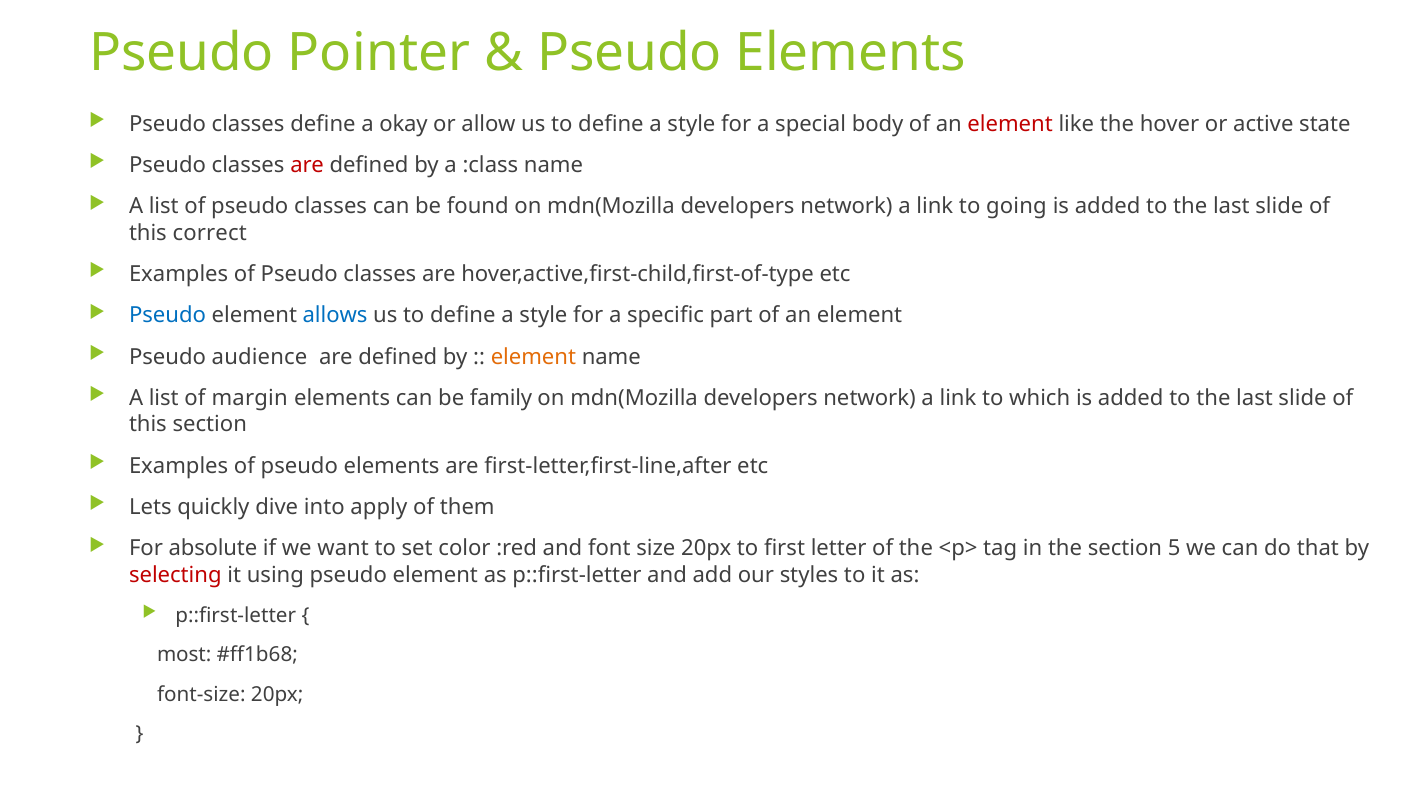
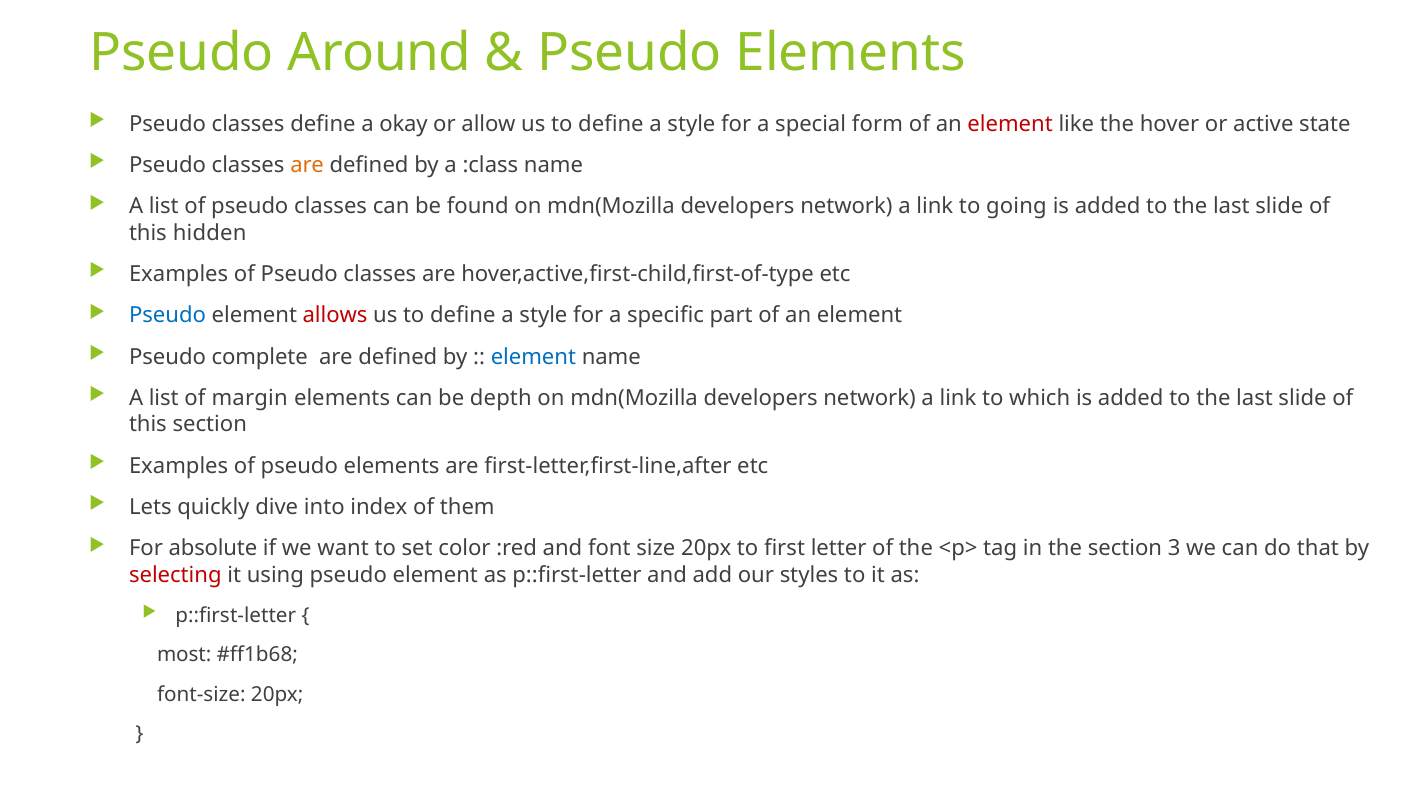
Pointer: Pointer -> Around
body: body -> form
are at (307, 165) colour: red -> orange
correct: correct -> hidden
allows colour: blue -> red
audience: audience -> complete
element at (533, 357) colour: orange -> blue
family: family -> depth
apply: apply -> index
5: 5 -> 3
